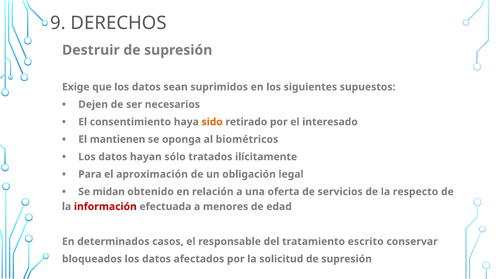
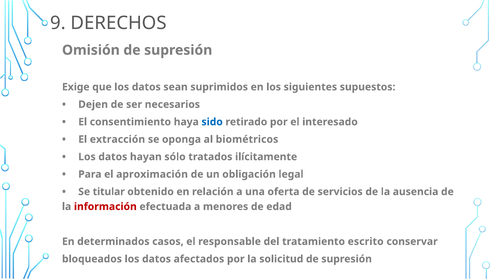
Destruir: Destruir -> Omisión
sido colour: orange -> blue
mantienen: mantienen -> extracción
midan: midan -> titular
respecto: respecto -> ausencia
